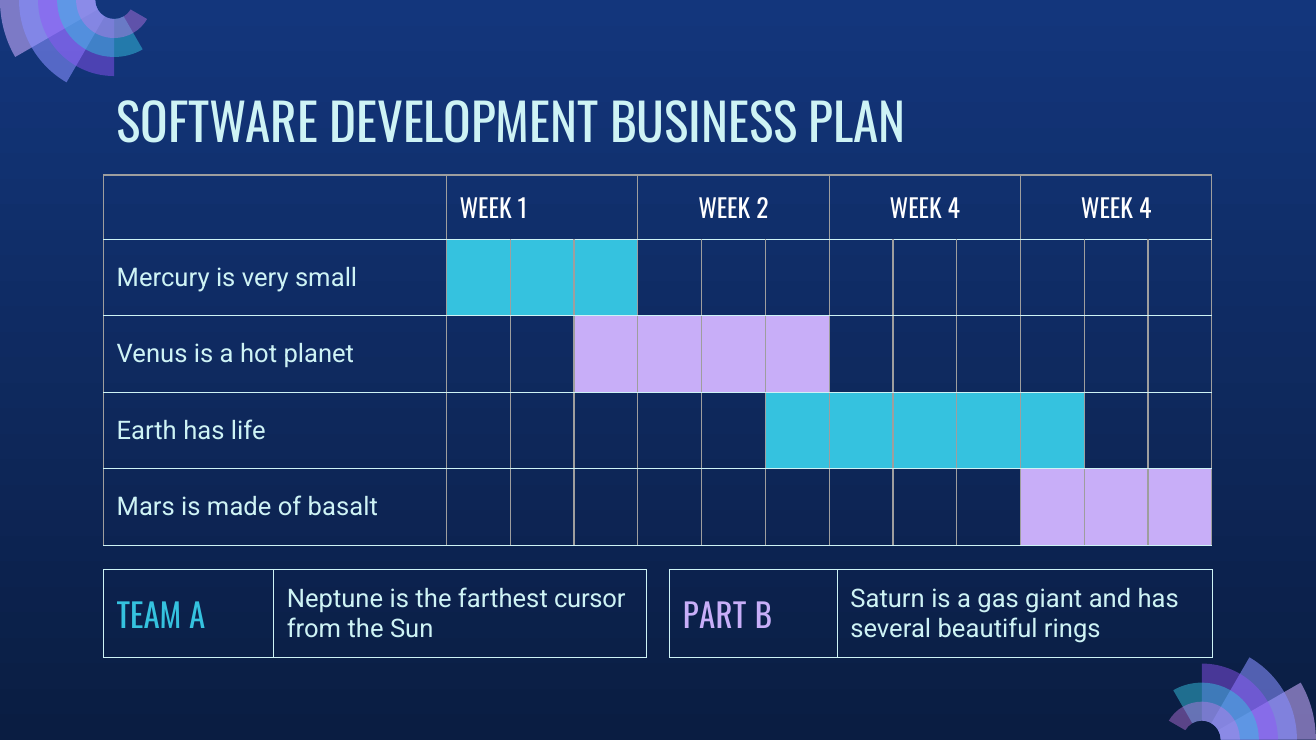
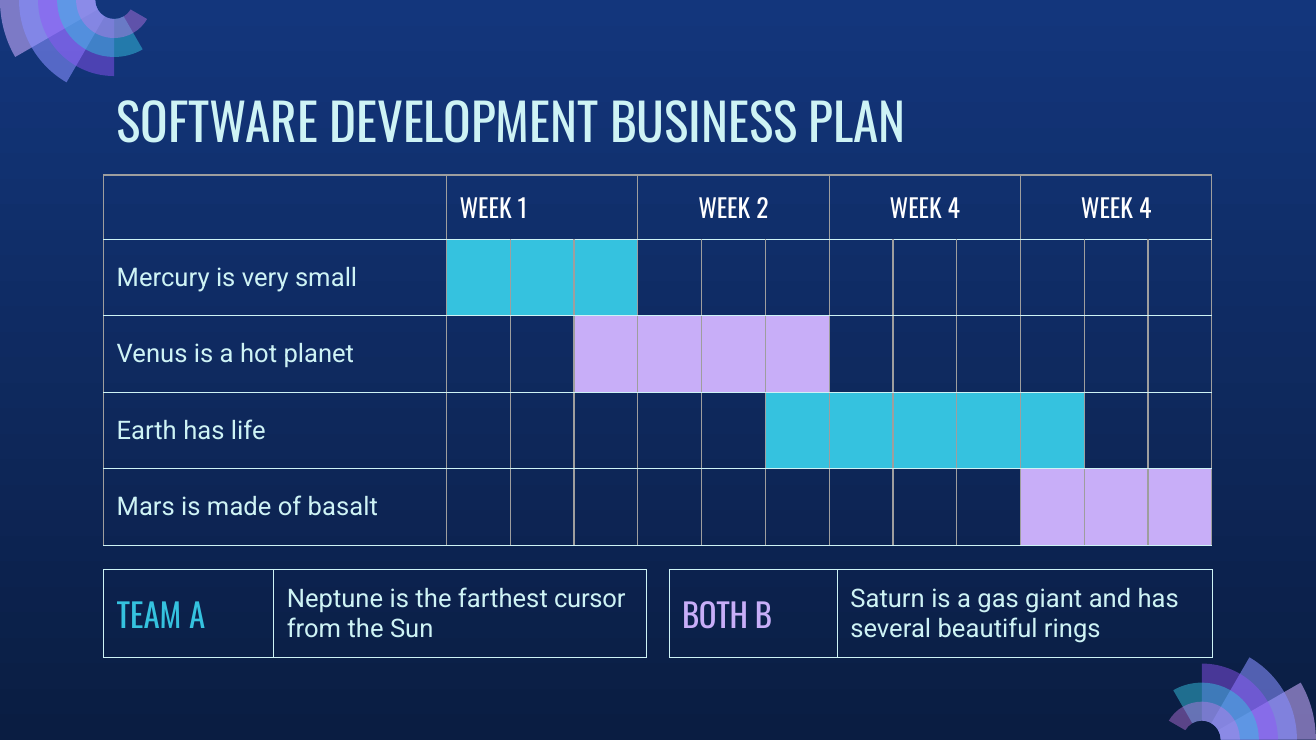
PART: PART -> BOTH
